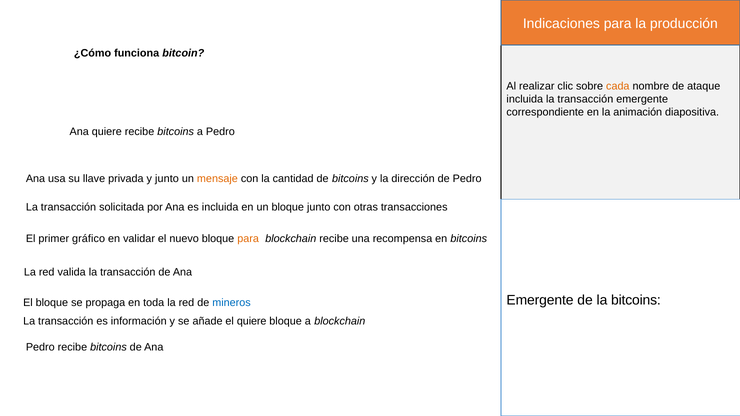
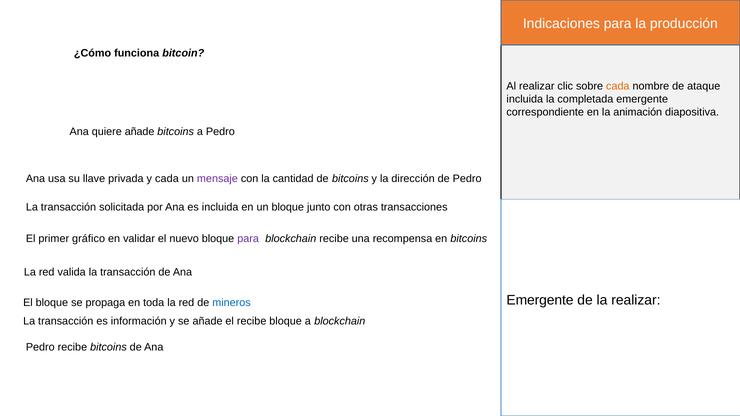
transacción at (585, 99): transacción -> completada
quiere recibe: recibe -> añade
y junto: junto -> cada
mensaje colour: orange -> purple
para at (248, 239) colour: orange -> purple
la bitcoins: bitcoins -> realizar
el quiere: quiere -> recibe
